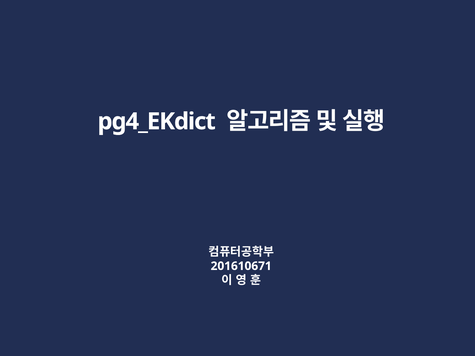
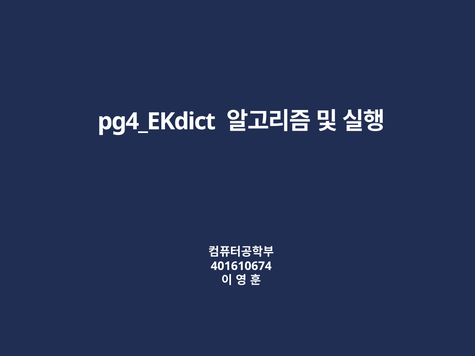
201610671: 201610671 -> 401610674
